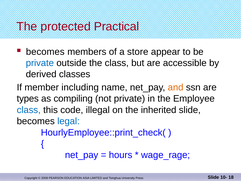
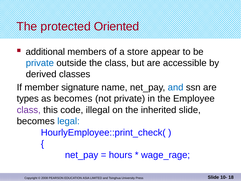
Practical: Practical -> Oriented
becomes at (45, 52): becomes -> additional
including: including -> signature
and at (176, 87) colour: orange -> blue
as compiling: compiling -> becomes
class at (29, 110) colour: blue -> purple
